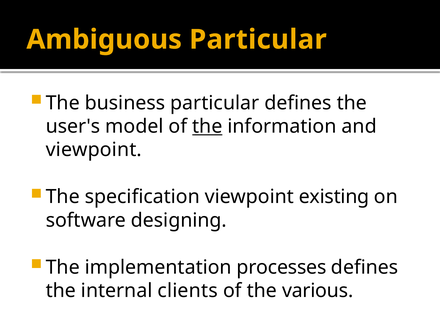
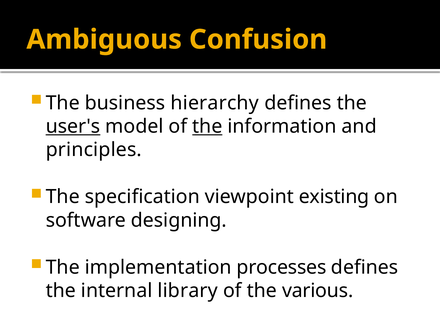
Ambiguous Particular: Particular -> Confusion
business particular: particular -> hierarchy
user's underline: none -> present
viewpoint at (94, 150): viewpoint -> principles
clients: clients -> library
